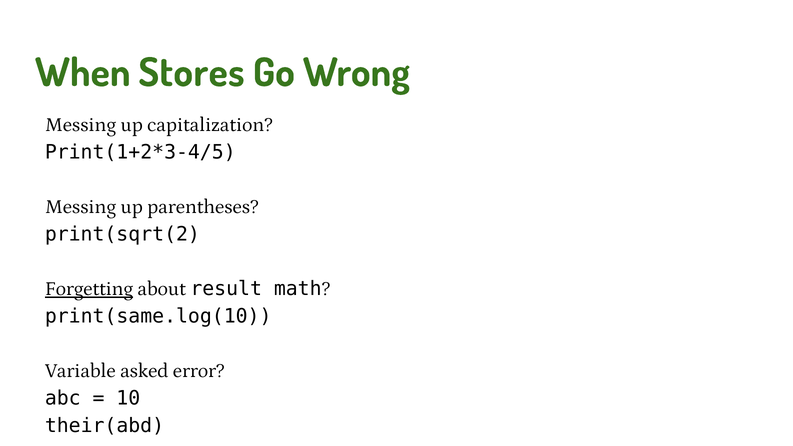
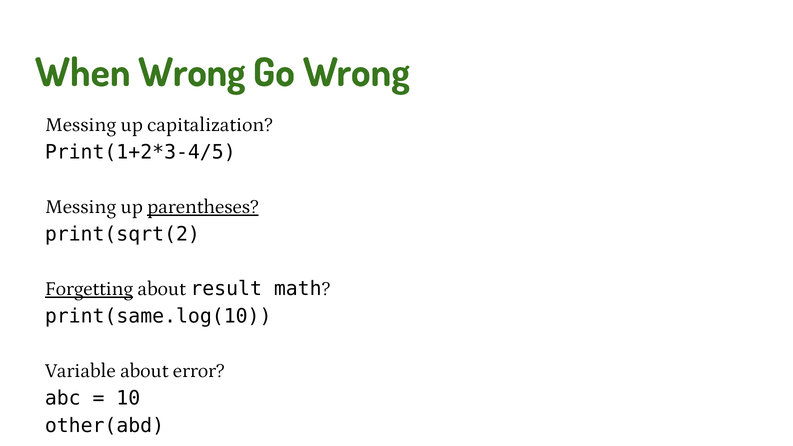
When Stores: Stores -> Wrong
parentheses underline: none -> present
Variable asked: asked -> about
their(abd: their(abd -> other(abd
